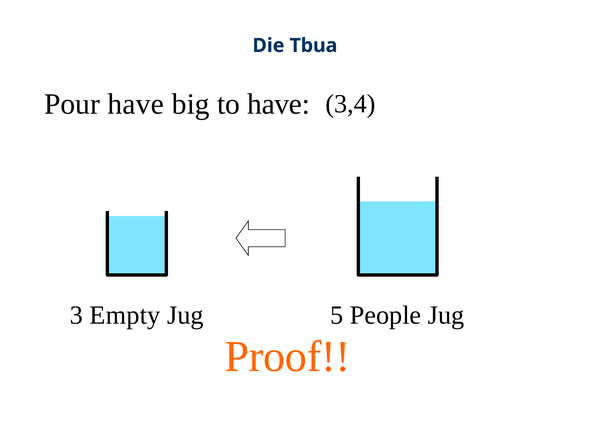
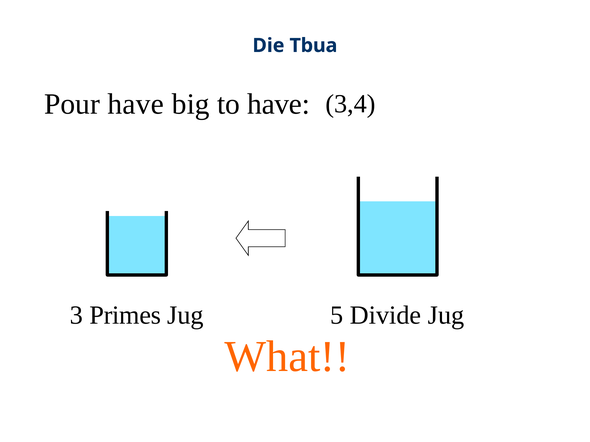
Empty: Empty -> Primes
People: People -> Divide
Proof: Proof -> What
